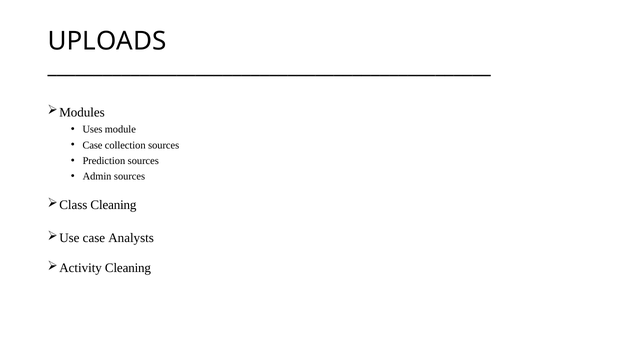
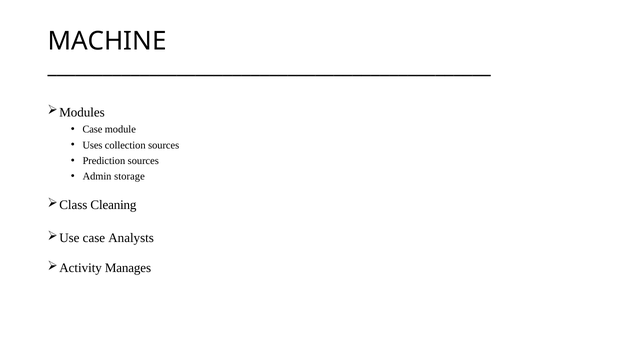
UPLOADS: UPLOADS -> MACHINE
Uses at (92, 129): Uses -> Case
Case at (93, 145): Case -> Uses
Admin sources: sources -> storage
Cleaning at (128, 268): Cleaning -> Manages
